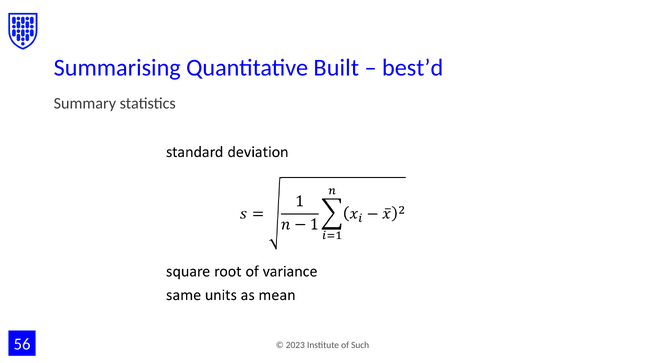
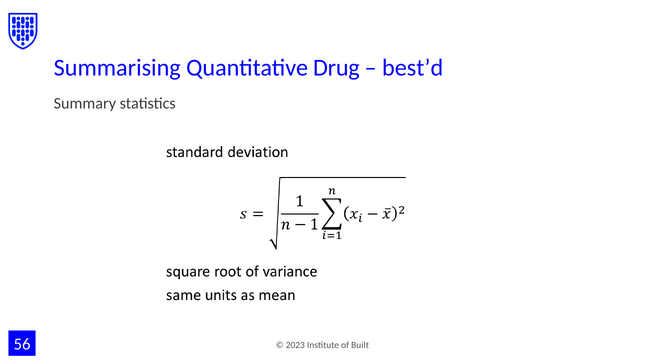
Built: Built -> Drug
Such: Such -> Built
